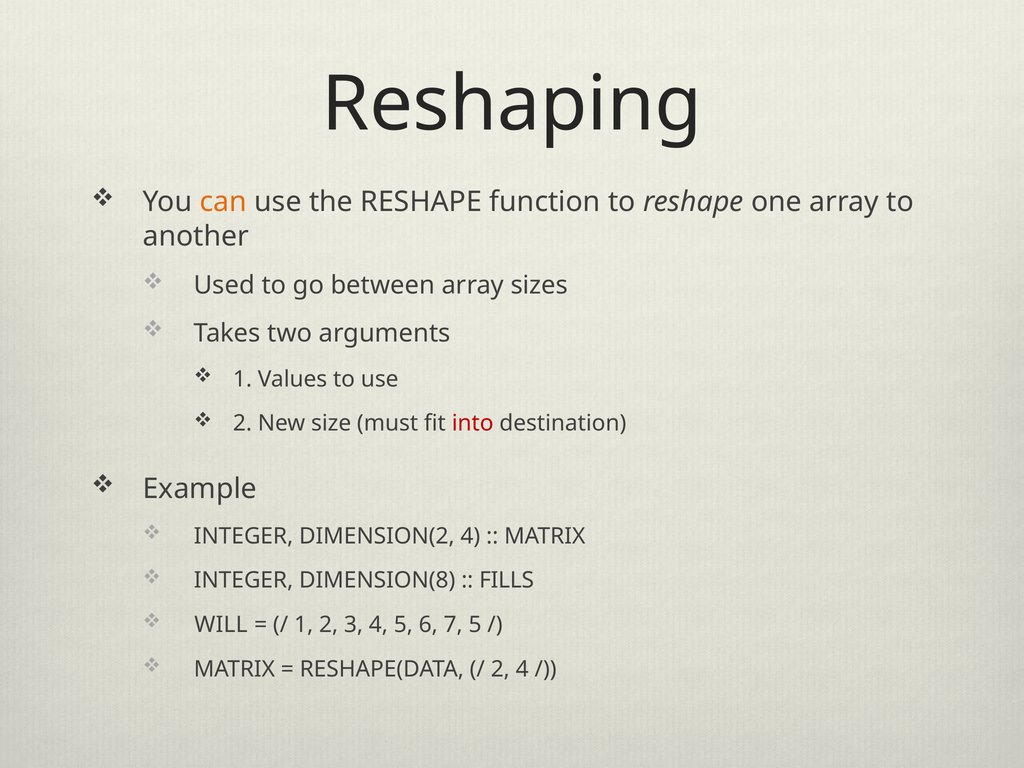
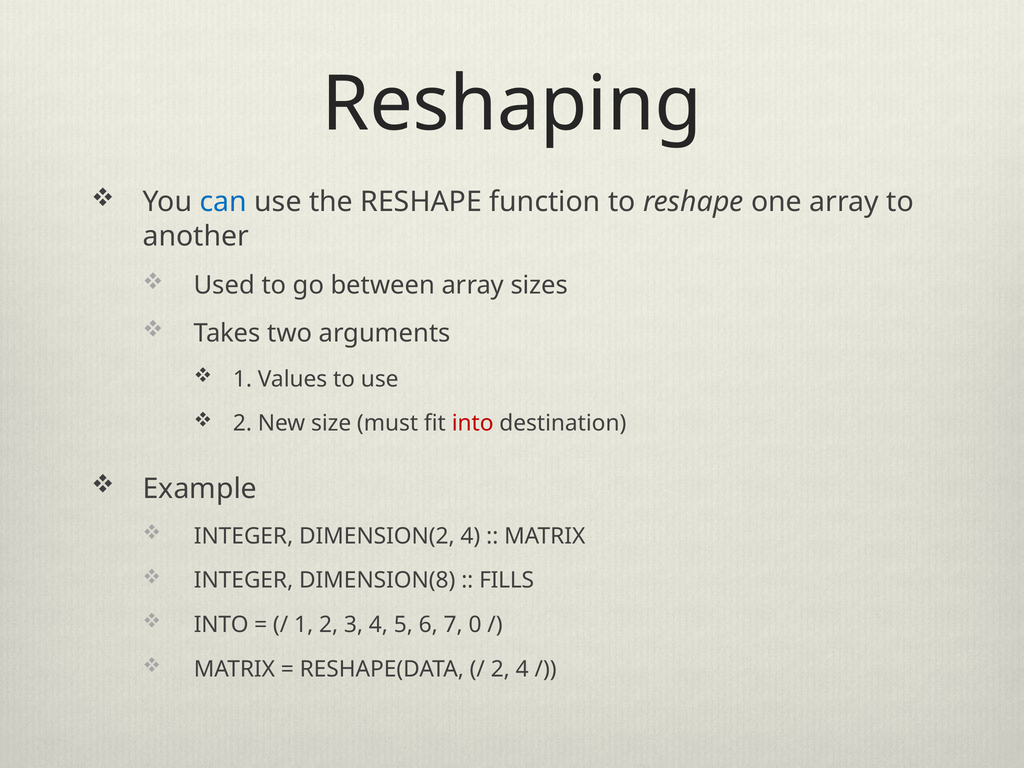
can colour: orange -> blue
WILL at (221, 625): WILL -> INTO
7 5: 5 -> 0
